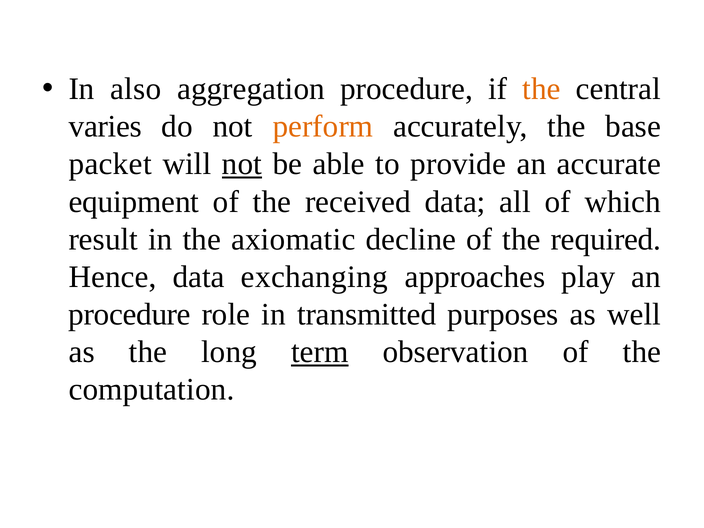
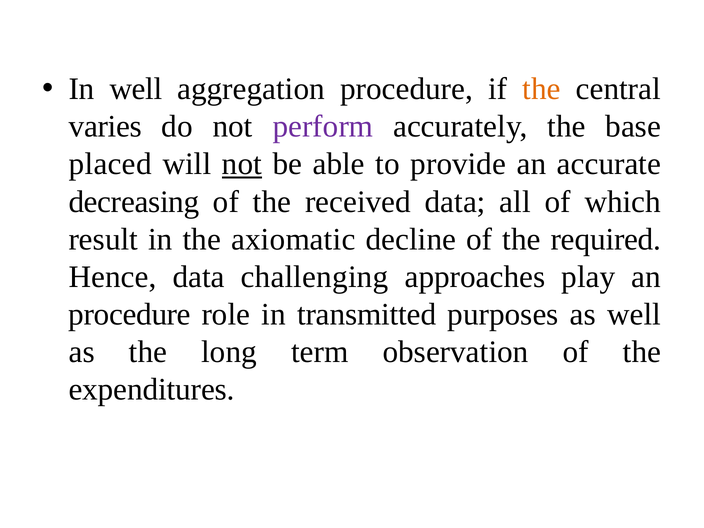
In also: also -> well
perform colour: orange -> purple
packet: packet -> placed
equipment: equipment -> decreasing
exchanging: exchanging -> challenging
term underline: present -> none
computation: computation -> expenditures
